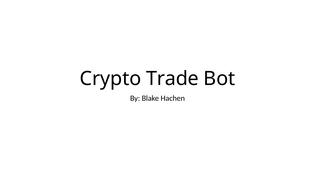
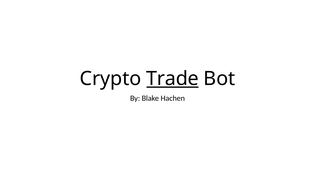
Trade underline: none -> present
